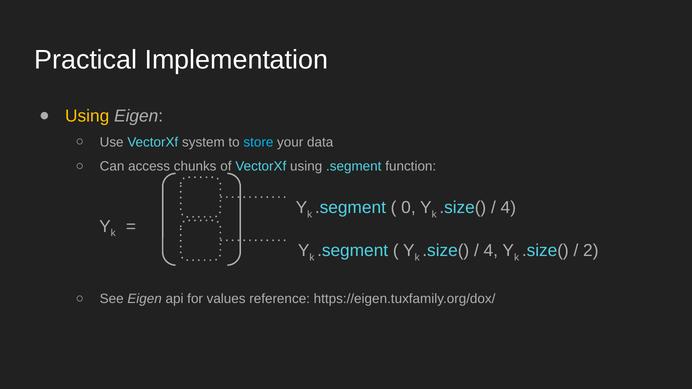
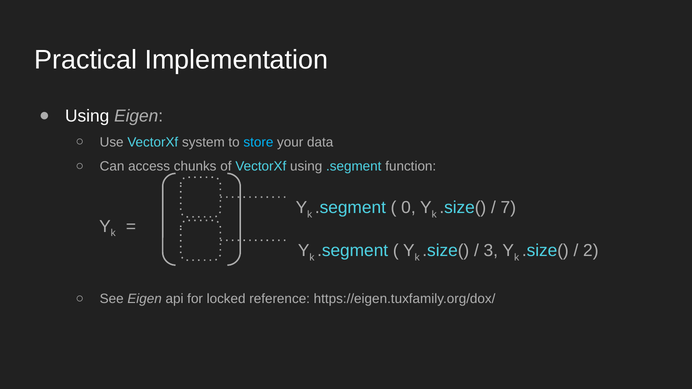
Using at (87, 116) colour: yellow -> white
4 at (508, 208): 4 -> 7
4 at (491, 251): 4 -> 3
values: values -> locked
